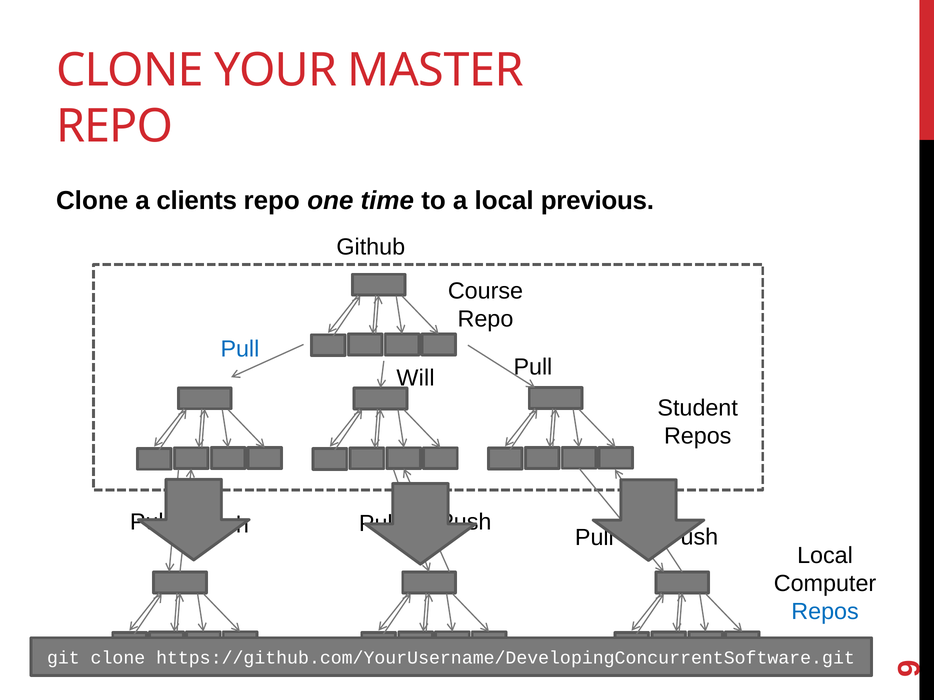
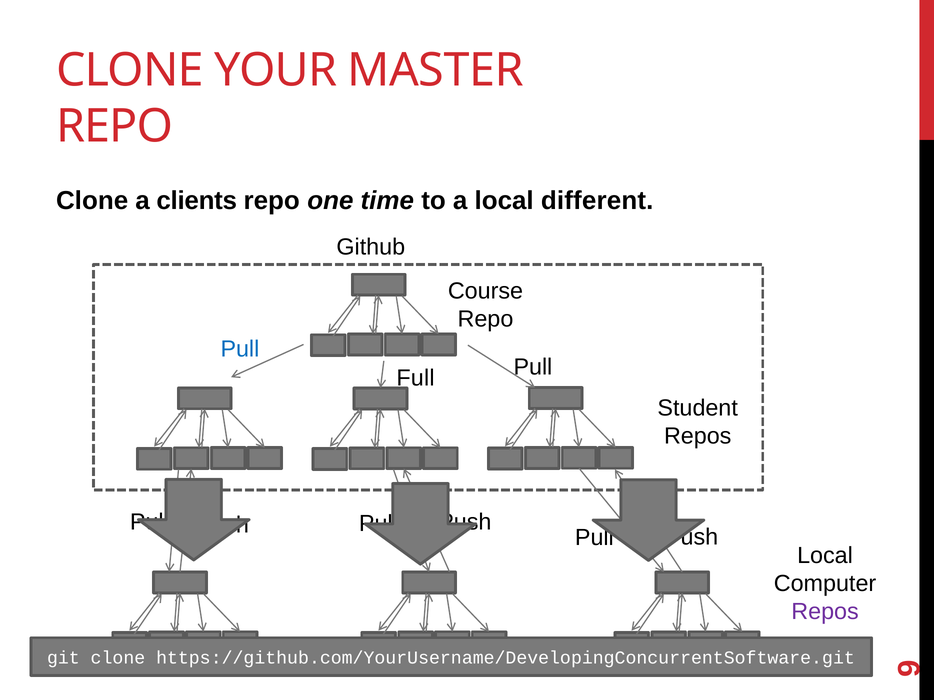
previous: previous -> different
Will: Will -> Full
Repos at (825, 612) colour: blue -> purple
